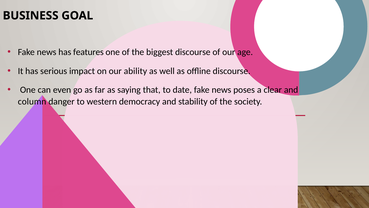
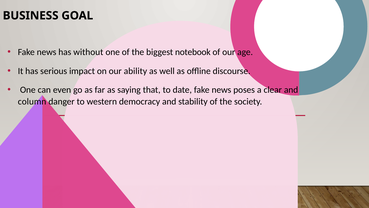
features: features -> without
biggest discourse: discourse -> notebook
